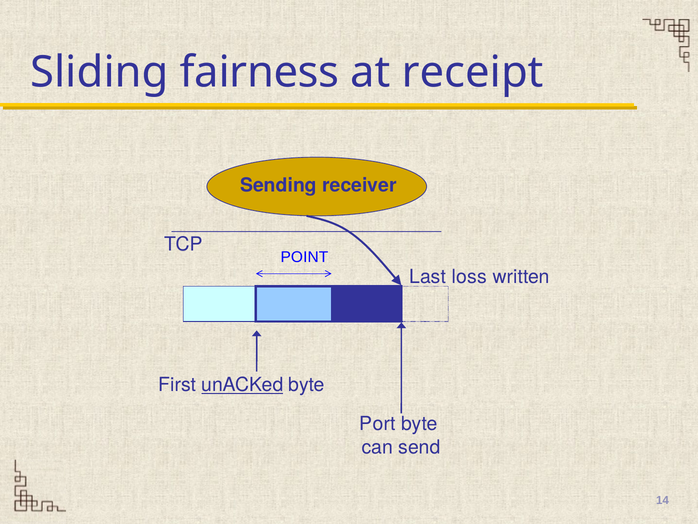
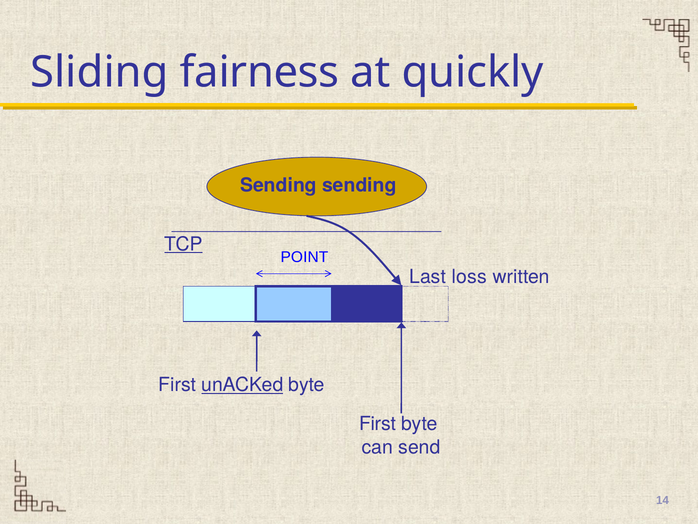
receipt: receipt -> quickly
Sending receiver: receiver -> sending
TCP underline: none -> present
Port at (377, 424): Port -> First
